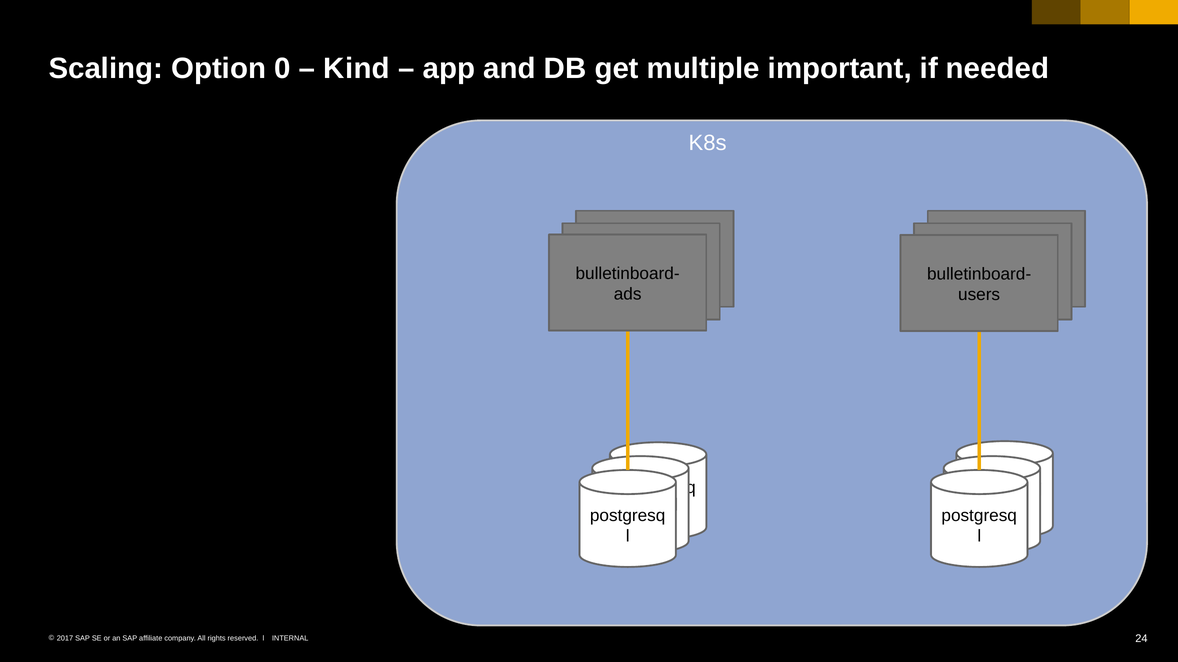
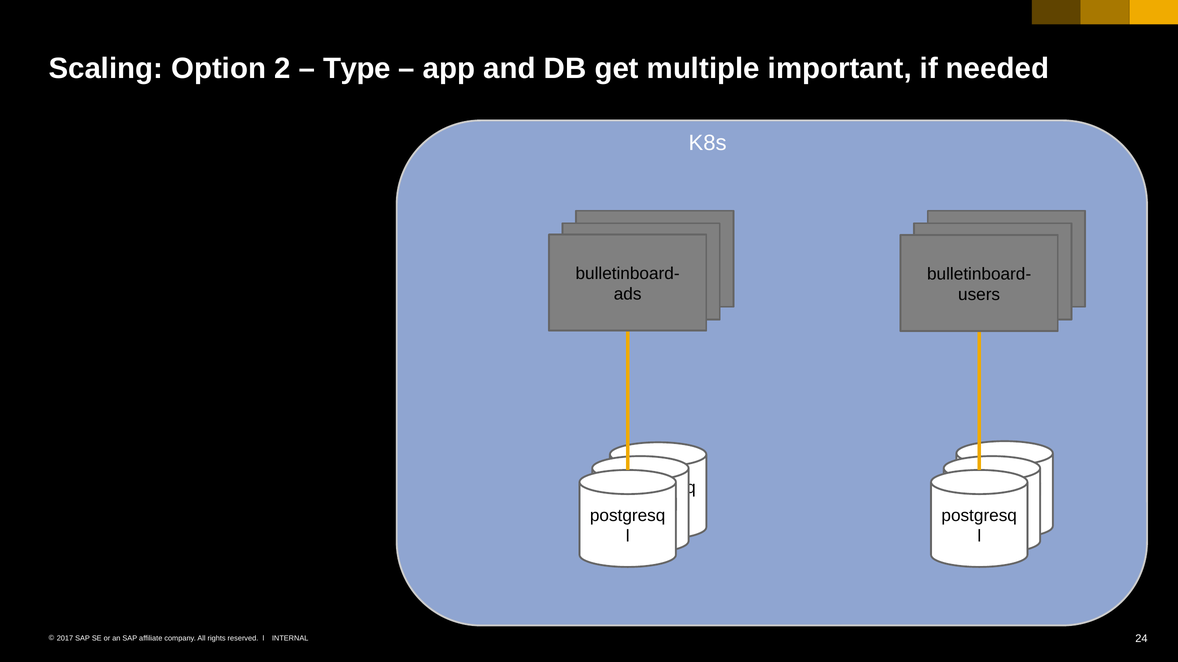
0: 0 -> 2
Kind: Kind -> Type
